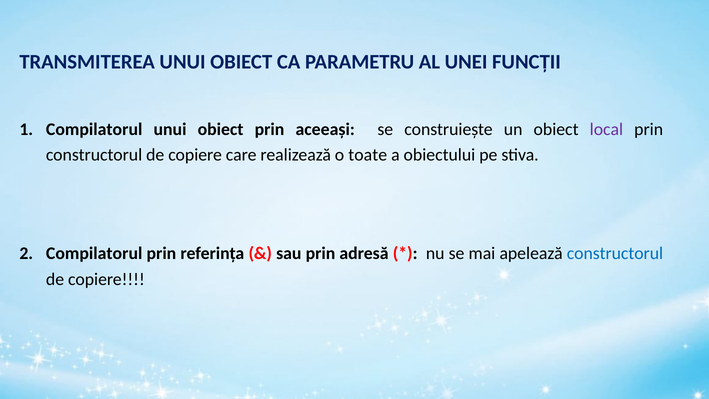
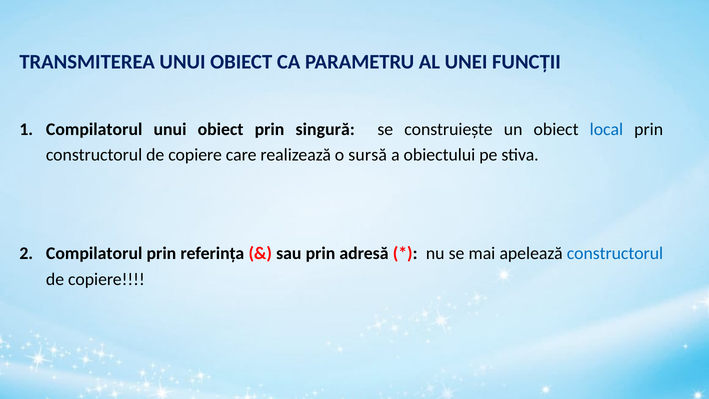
aceeași: aceeași -> singură
local colour: purple -> blue
toate: toate -> sursă
